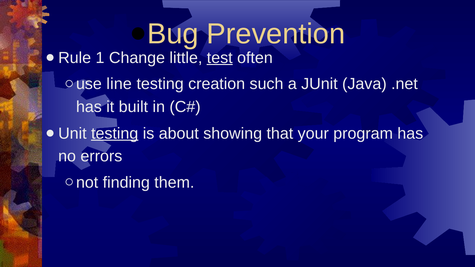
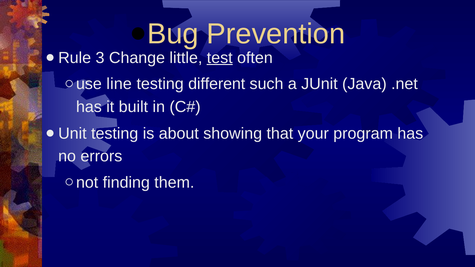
1: 1 -> 3
creation: creation -> different
testing at (115, 133) underline: present -> none
